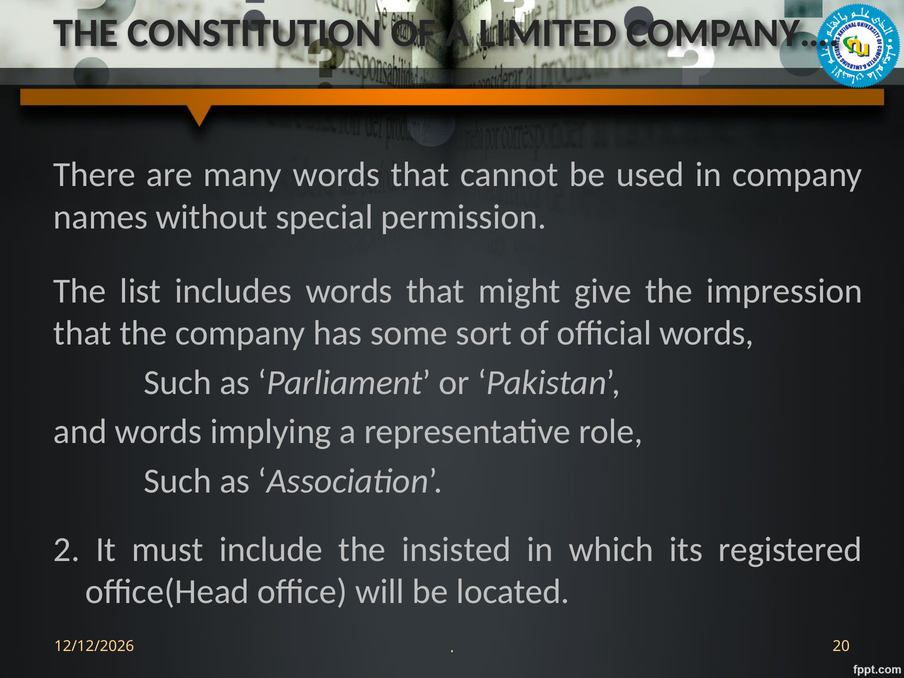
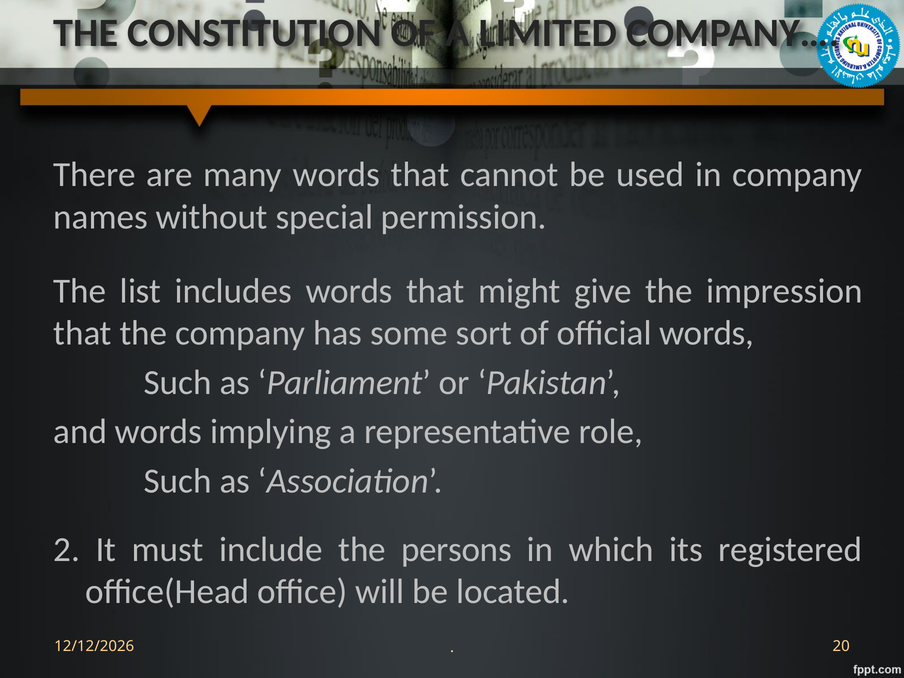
insisted: insisted -> persons
